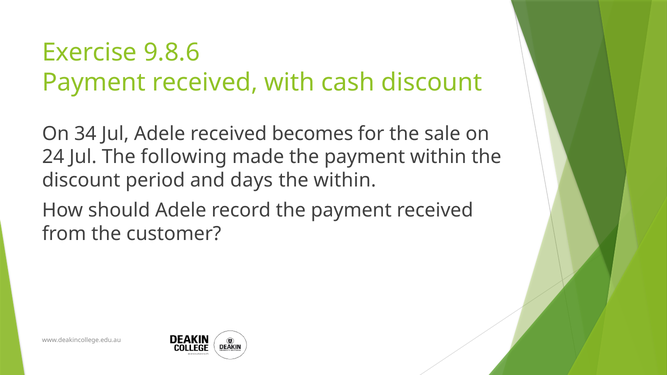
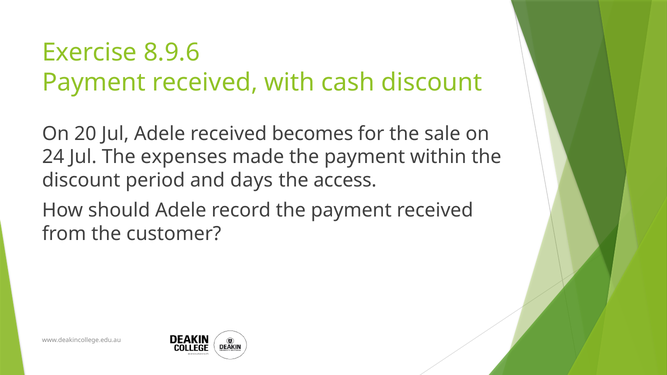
9.8.6: 9.8.6 -> 8.9.6
34: 34 -> 20
following: following -> expenses
the within: within -> access
